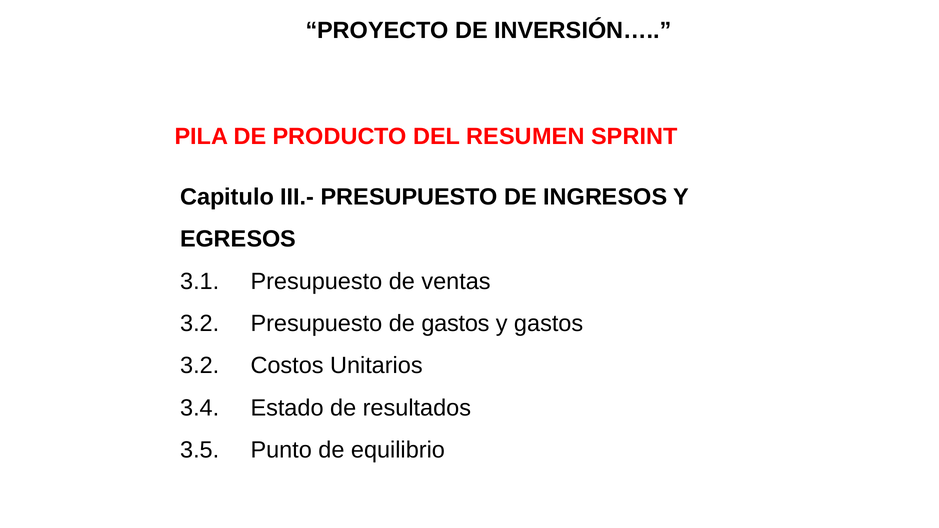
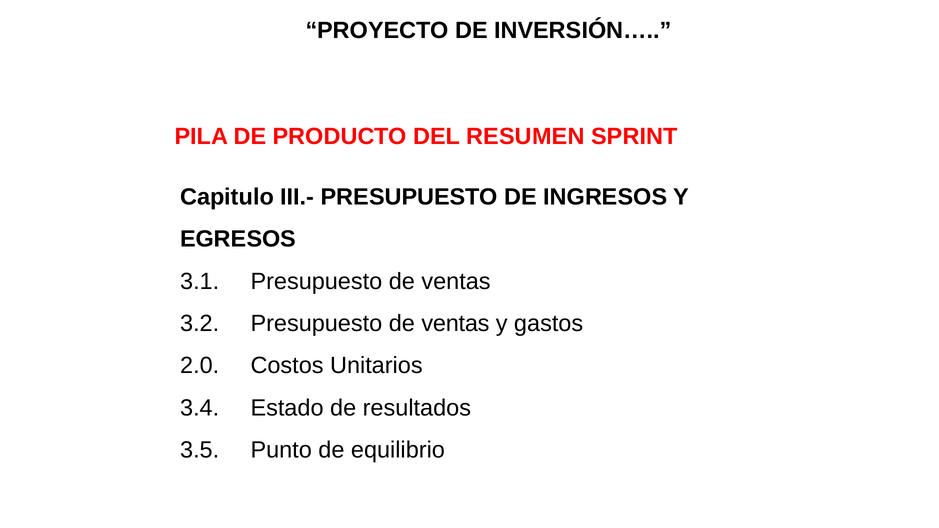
3.2 Presupuesto de gastos: gastos -> ventas
3.2 at (200, 366): 3.2 -> 2.0
